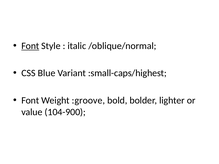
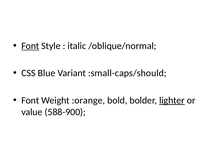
:small-caps/highest: :small-caps/highest -> :small-caps/should
:groove: :groove -> :orange
lighter underline: none -> present
104-900: 104-900 -> 588-900
